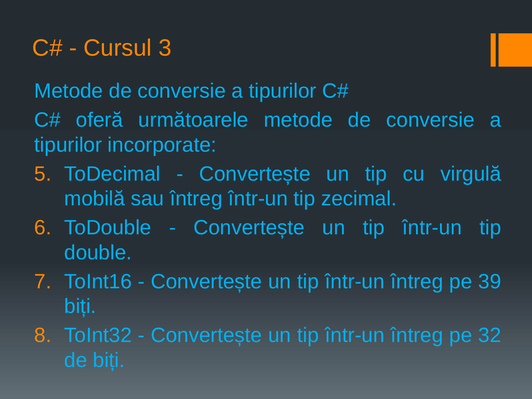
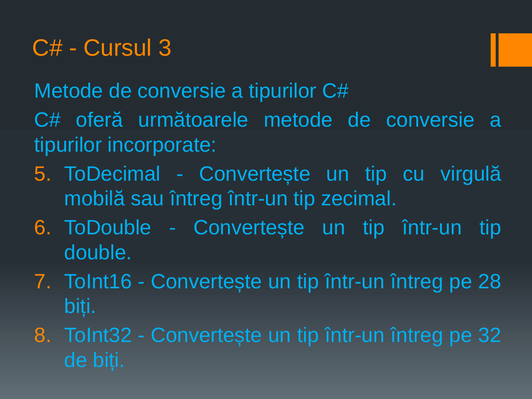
39: 39 -> 28
